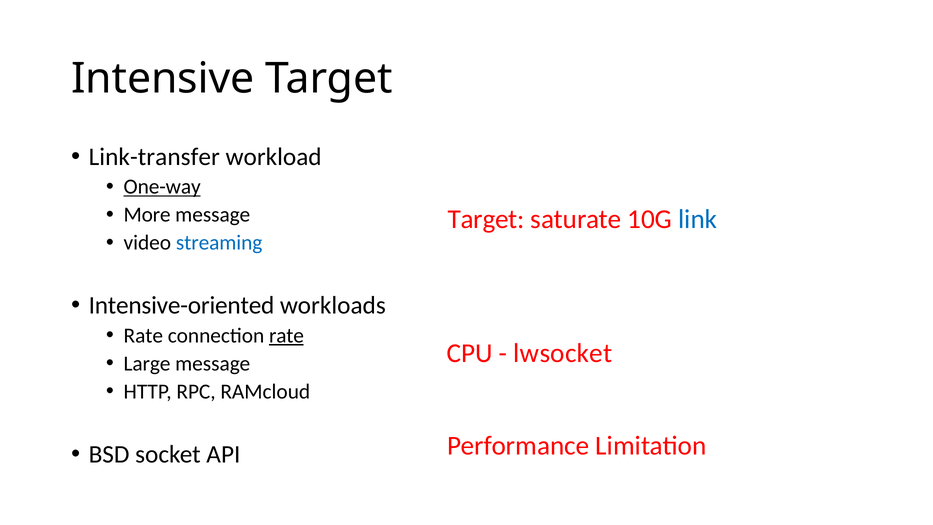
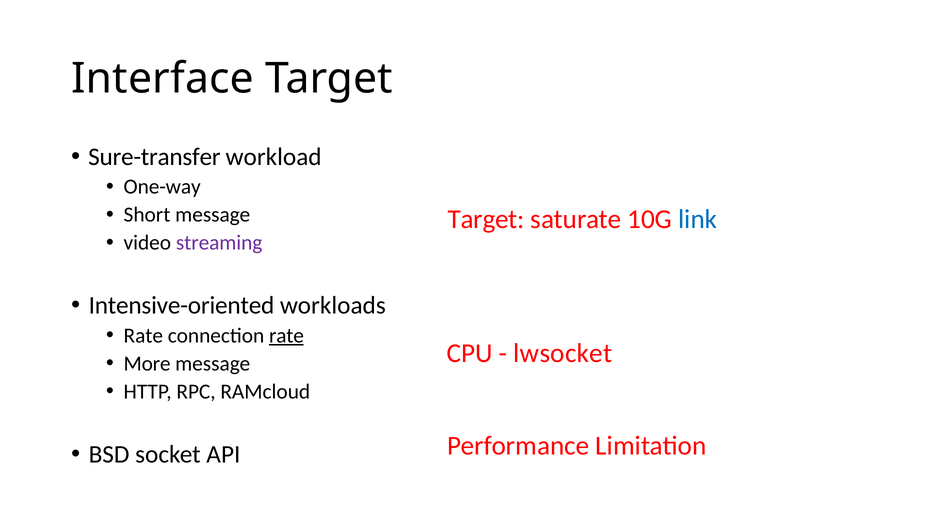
Intensive: Intensive -> Interface
Link-transfer: Link-transfer -> Sure-transfer
One-way underline: present -> none
More: More -> Short
streaming colour: blue -> purple
Large: Large -> More
